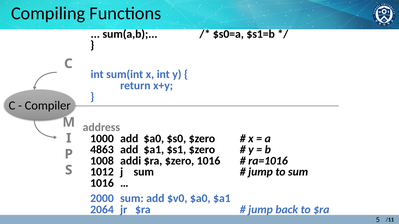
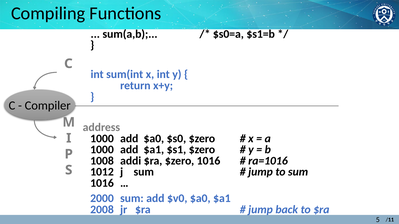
4863 at (102, 150): 4863 -> 1000
2064: 2064 -> 2008
